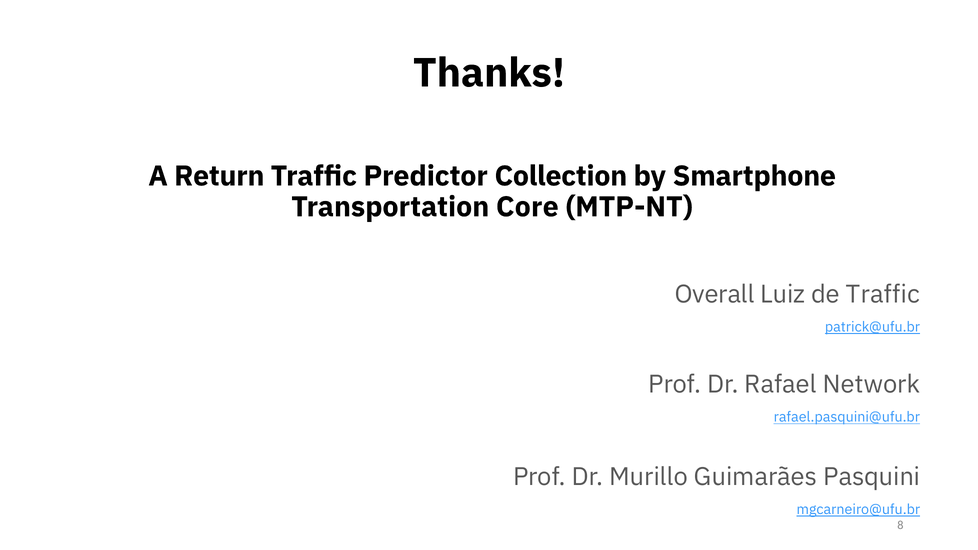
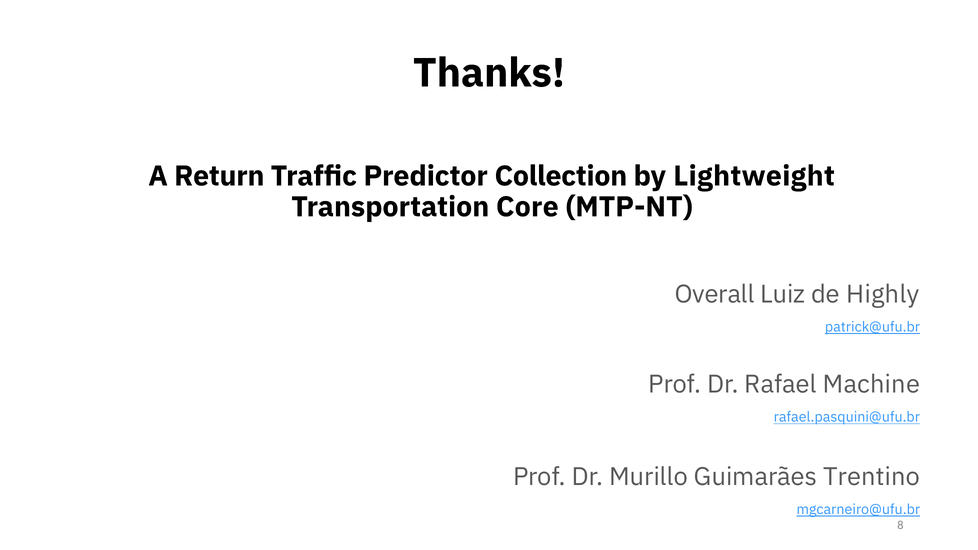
Smartphone: Smartphone -> Lightweight
de Traffic: Traffic -> Highly
Network: Network -> Machine
Pasquini: Pasquini -> Trentino
